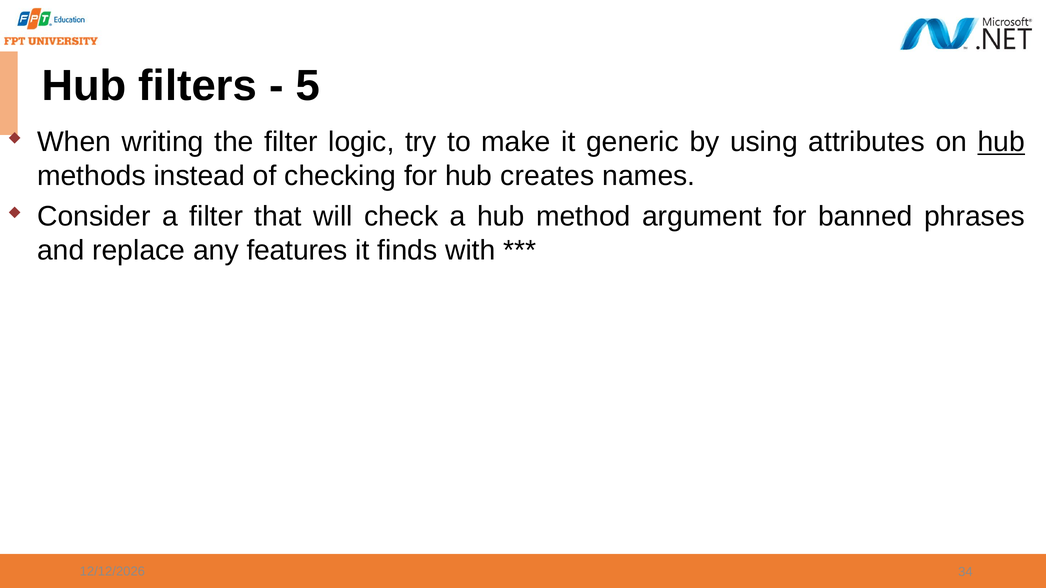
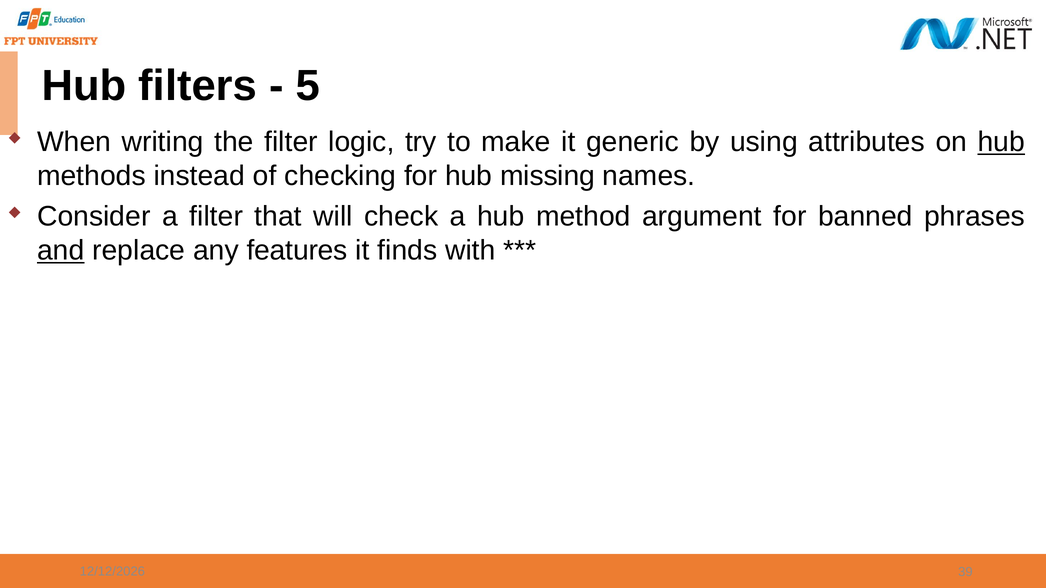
creates: creates -> missing
and underline: none -> present
34: 34 -> 39
